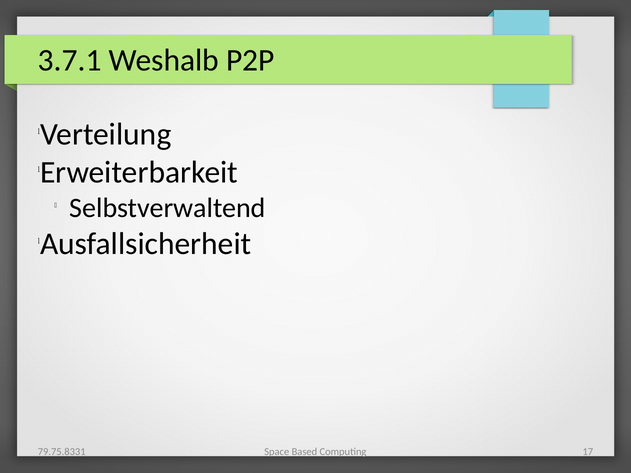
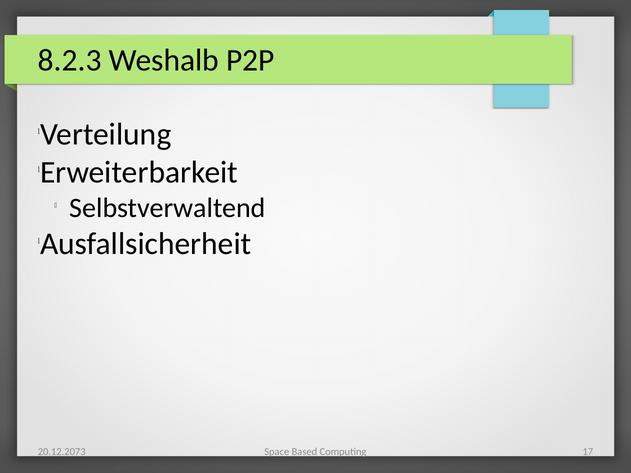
3.7.1: 3.7.1 -> 8.2.3
79.75.8331: 79.75.8331 -> 20.12.2073
